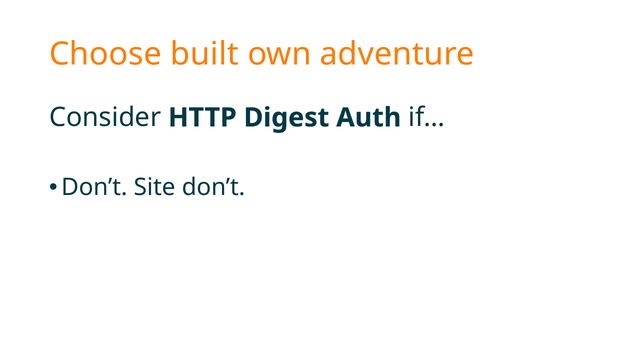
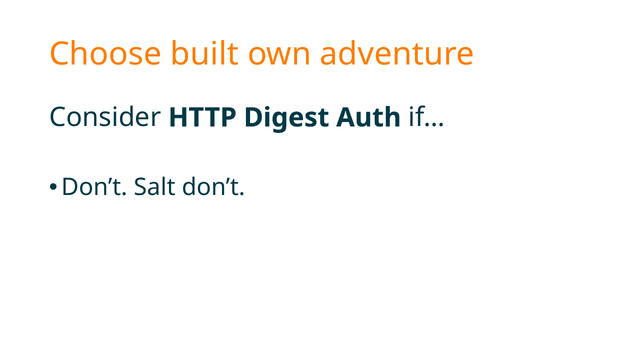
Site: Site -> Salt
